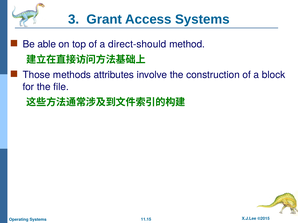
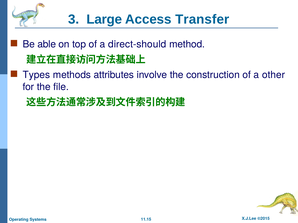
Grant: Grant -> Large
Access Systems: Systems -> Transfer
Those: Those -> Types
block: block -> other
